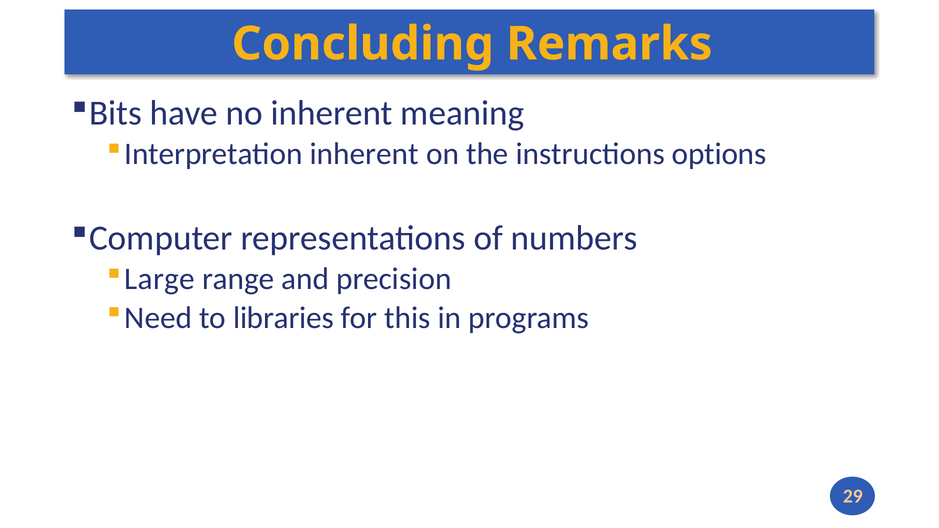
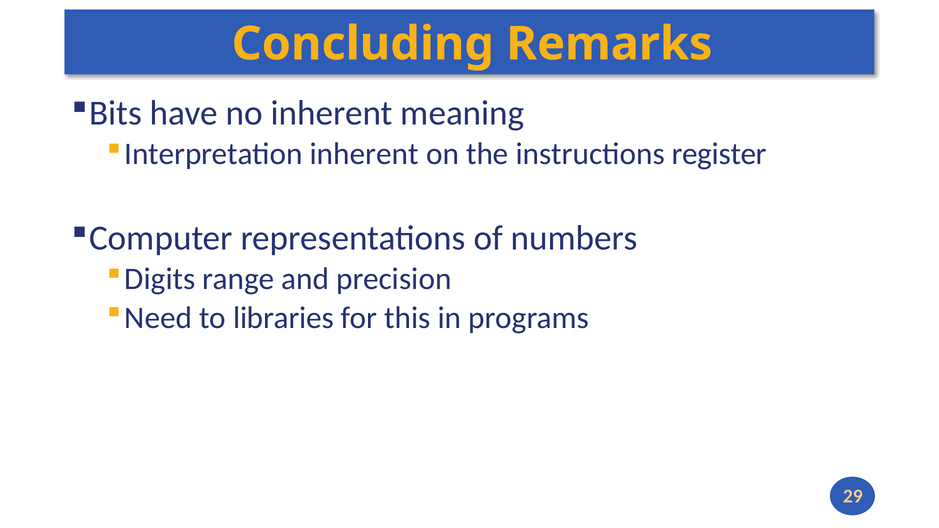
options: options -> register
Large: Large -> Digits
